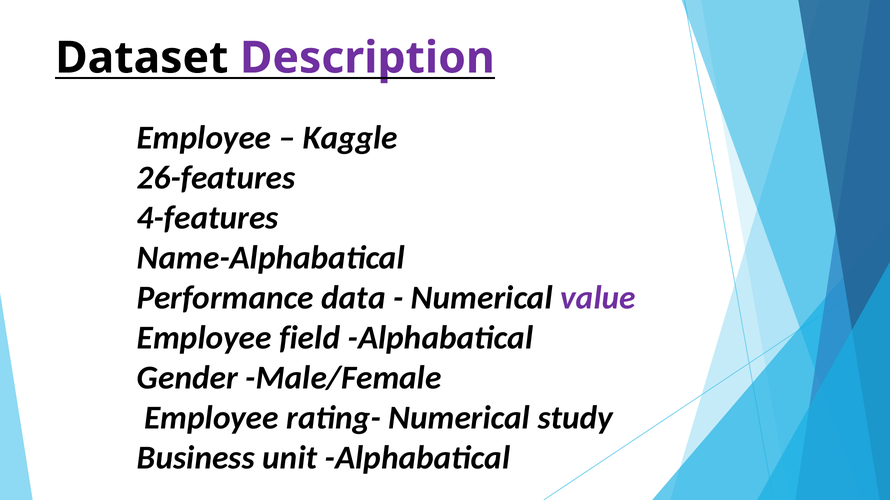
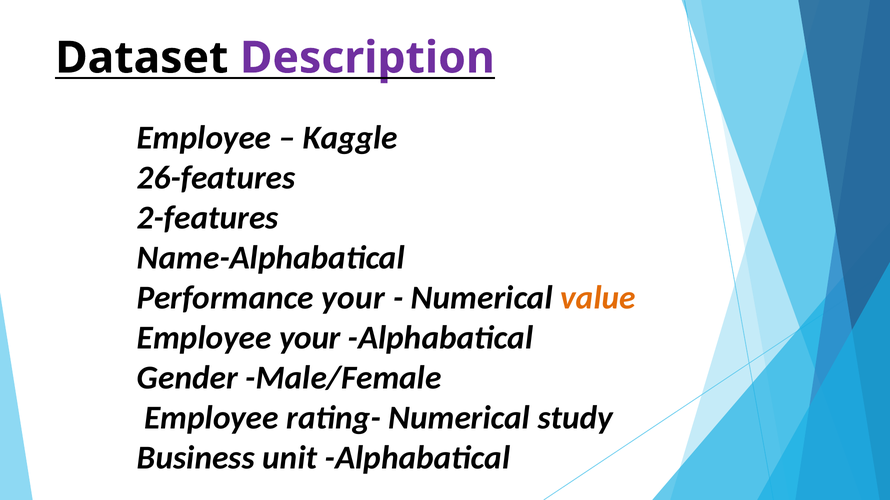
4-features: 4-features -> 2-features
Performance data: data -> your
value colour: purple -> orange
Employee field: field -> your
